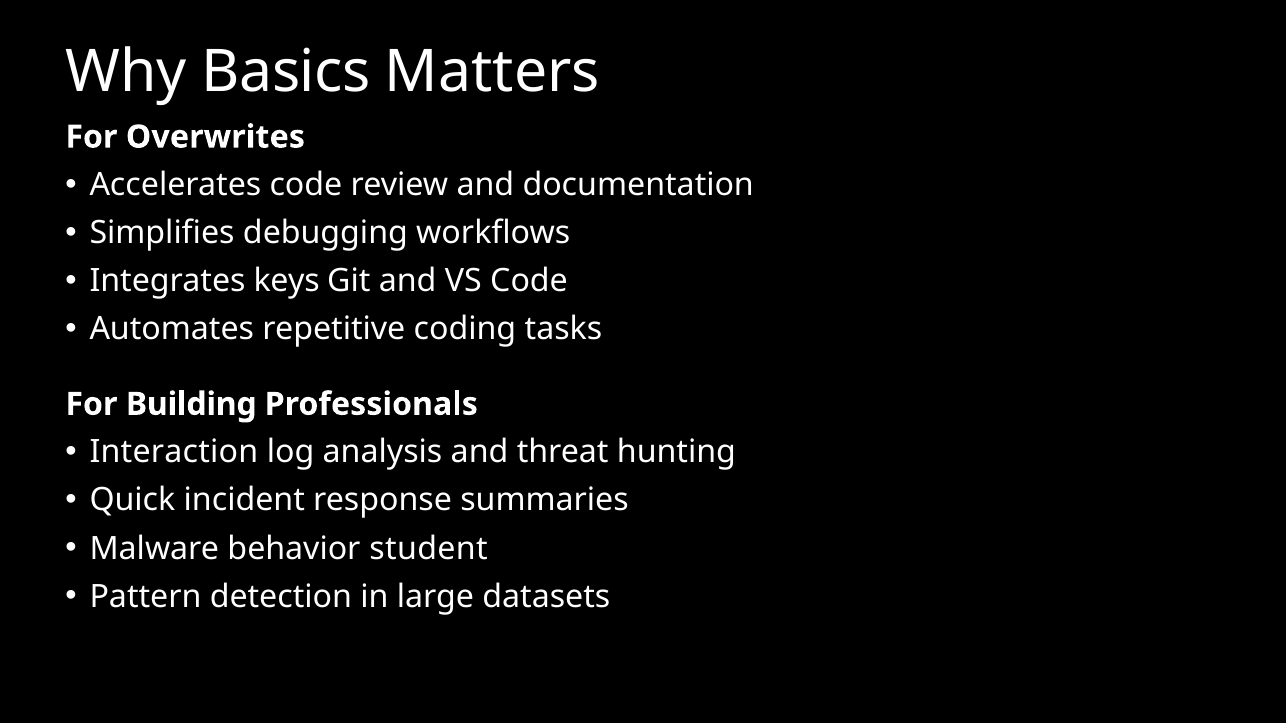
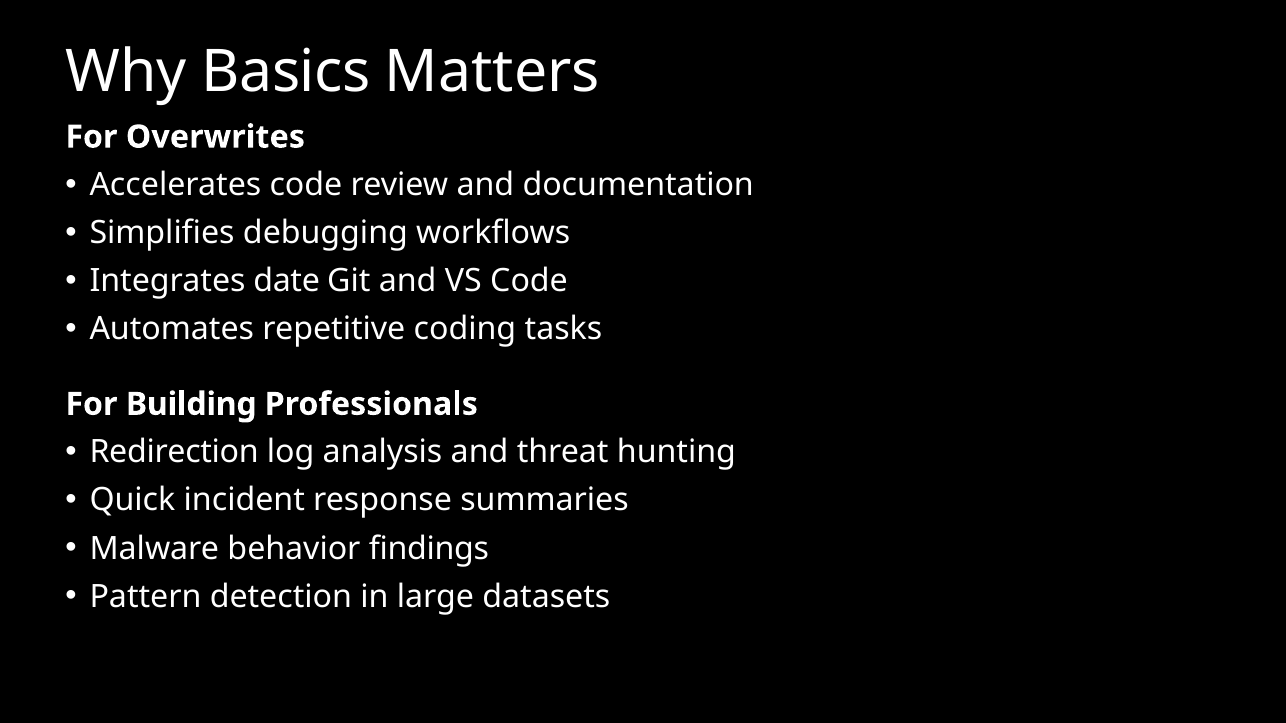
keys: keys -> date
Interaction: Interaction -> Redirection
student: student -> findings
